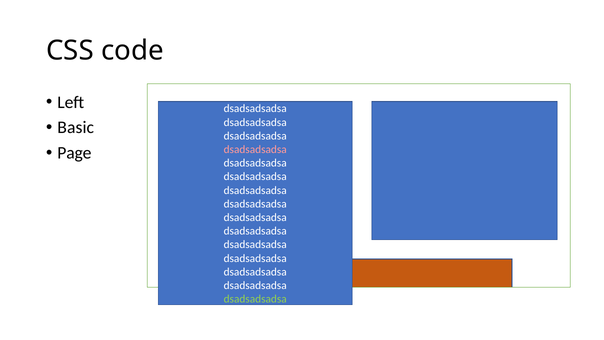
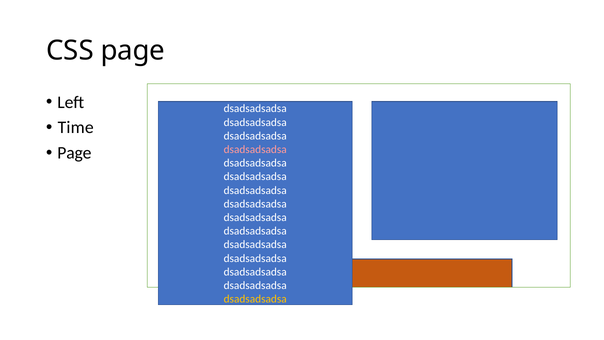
CSS code: code -> page
Basic: Basic -> Time
dsadsadsadsa at (255, 299) colour: light green -> yellow
